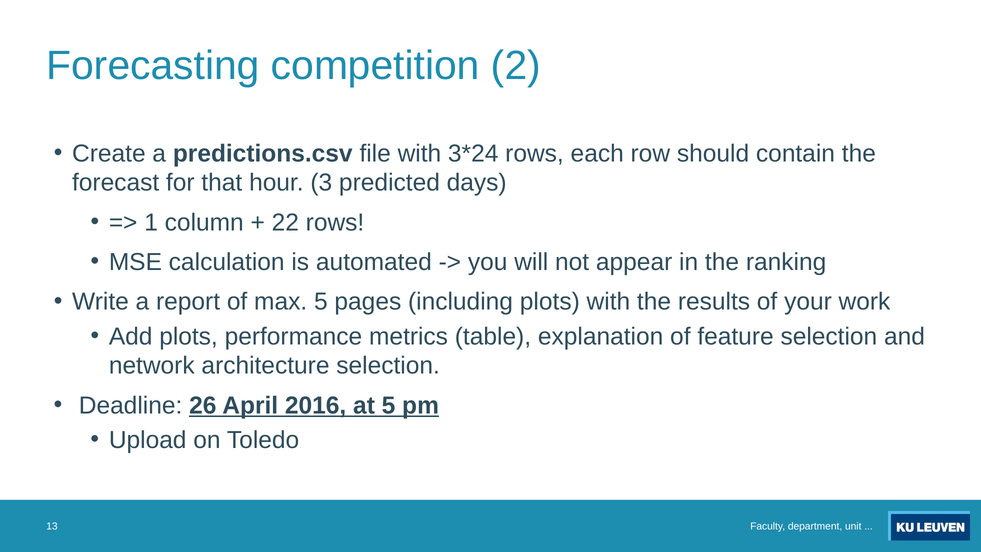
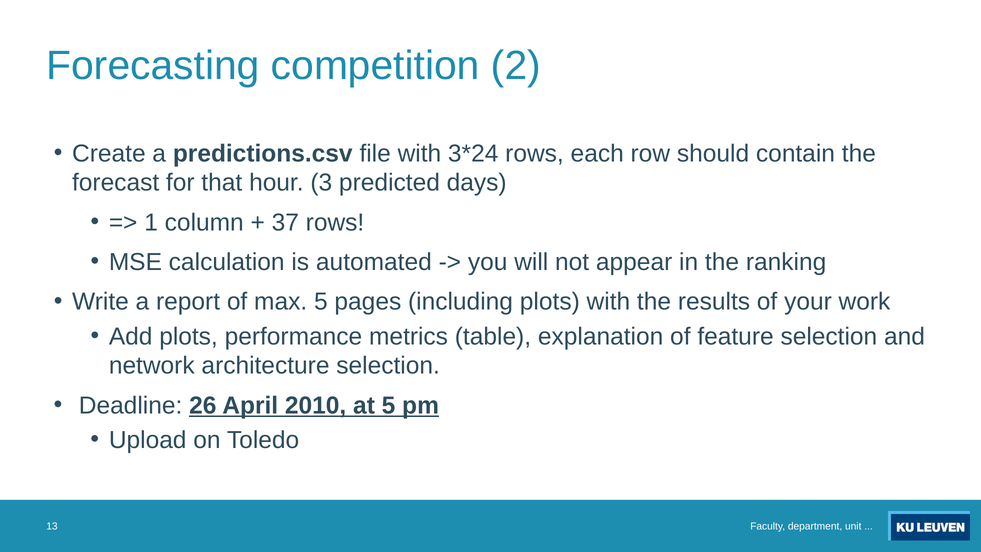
22: 22 -> 37
2016: 2016 -> 2010
